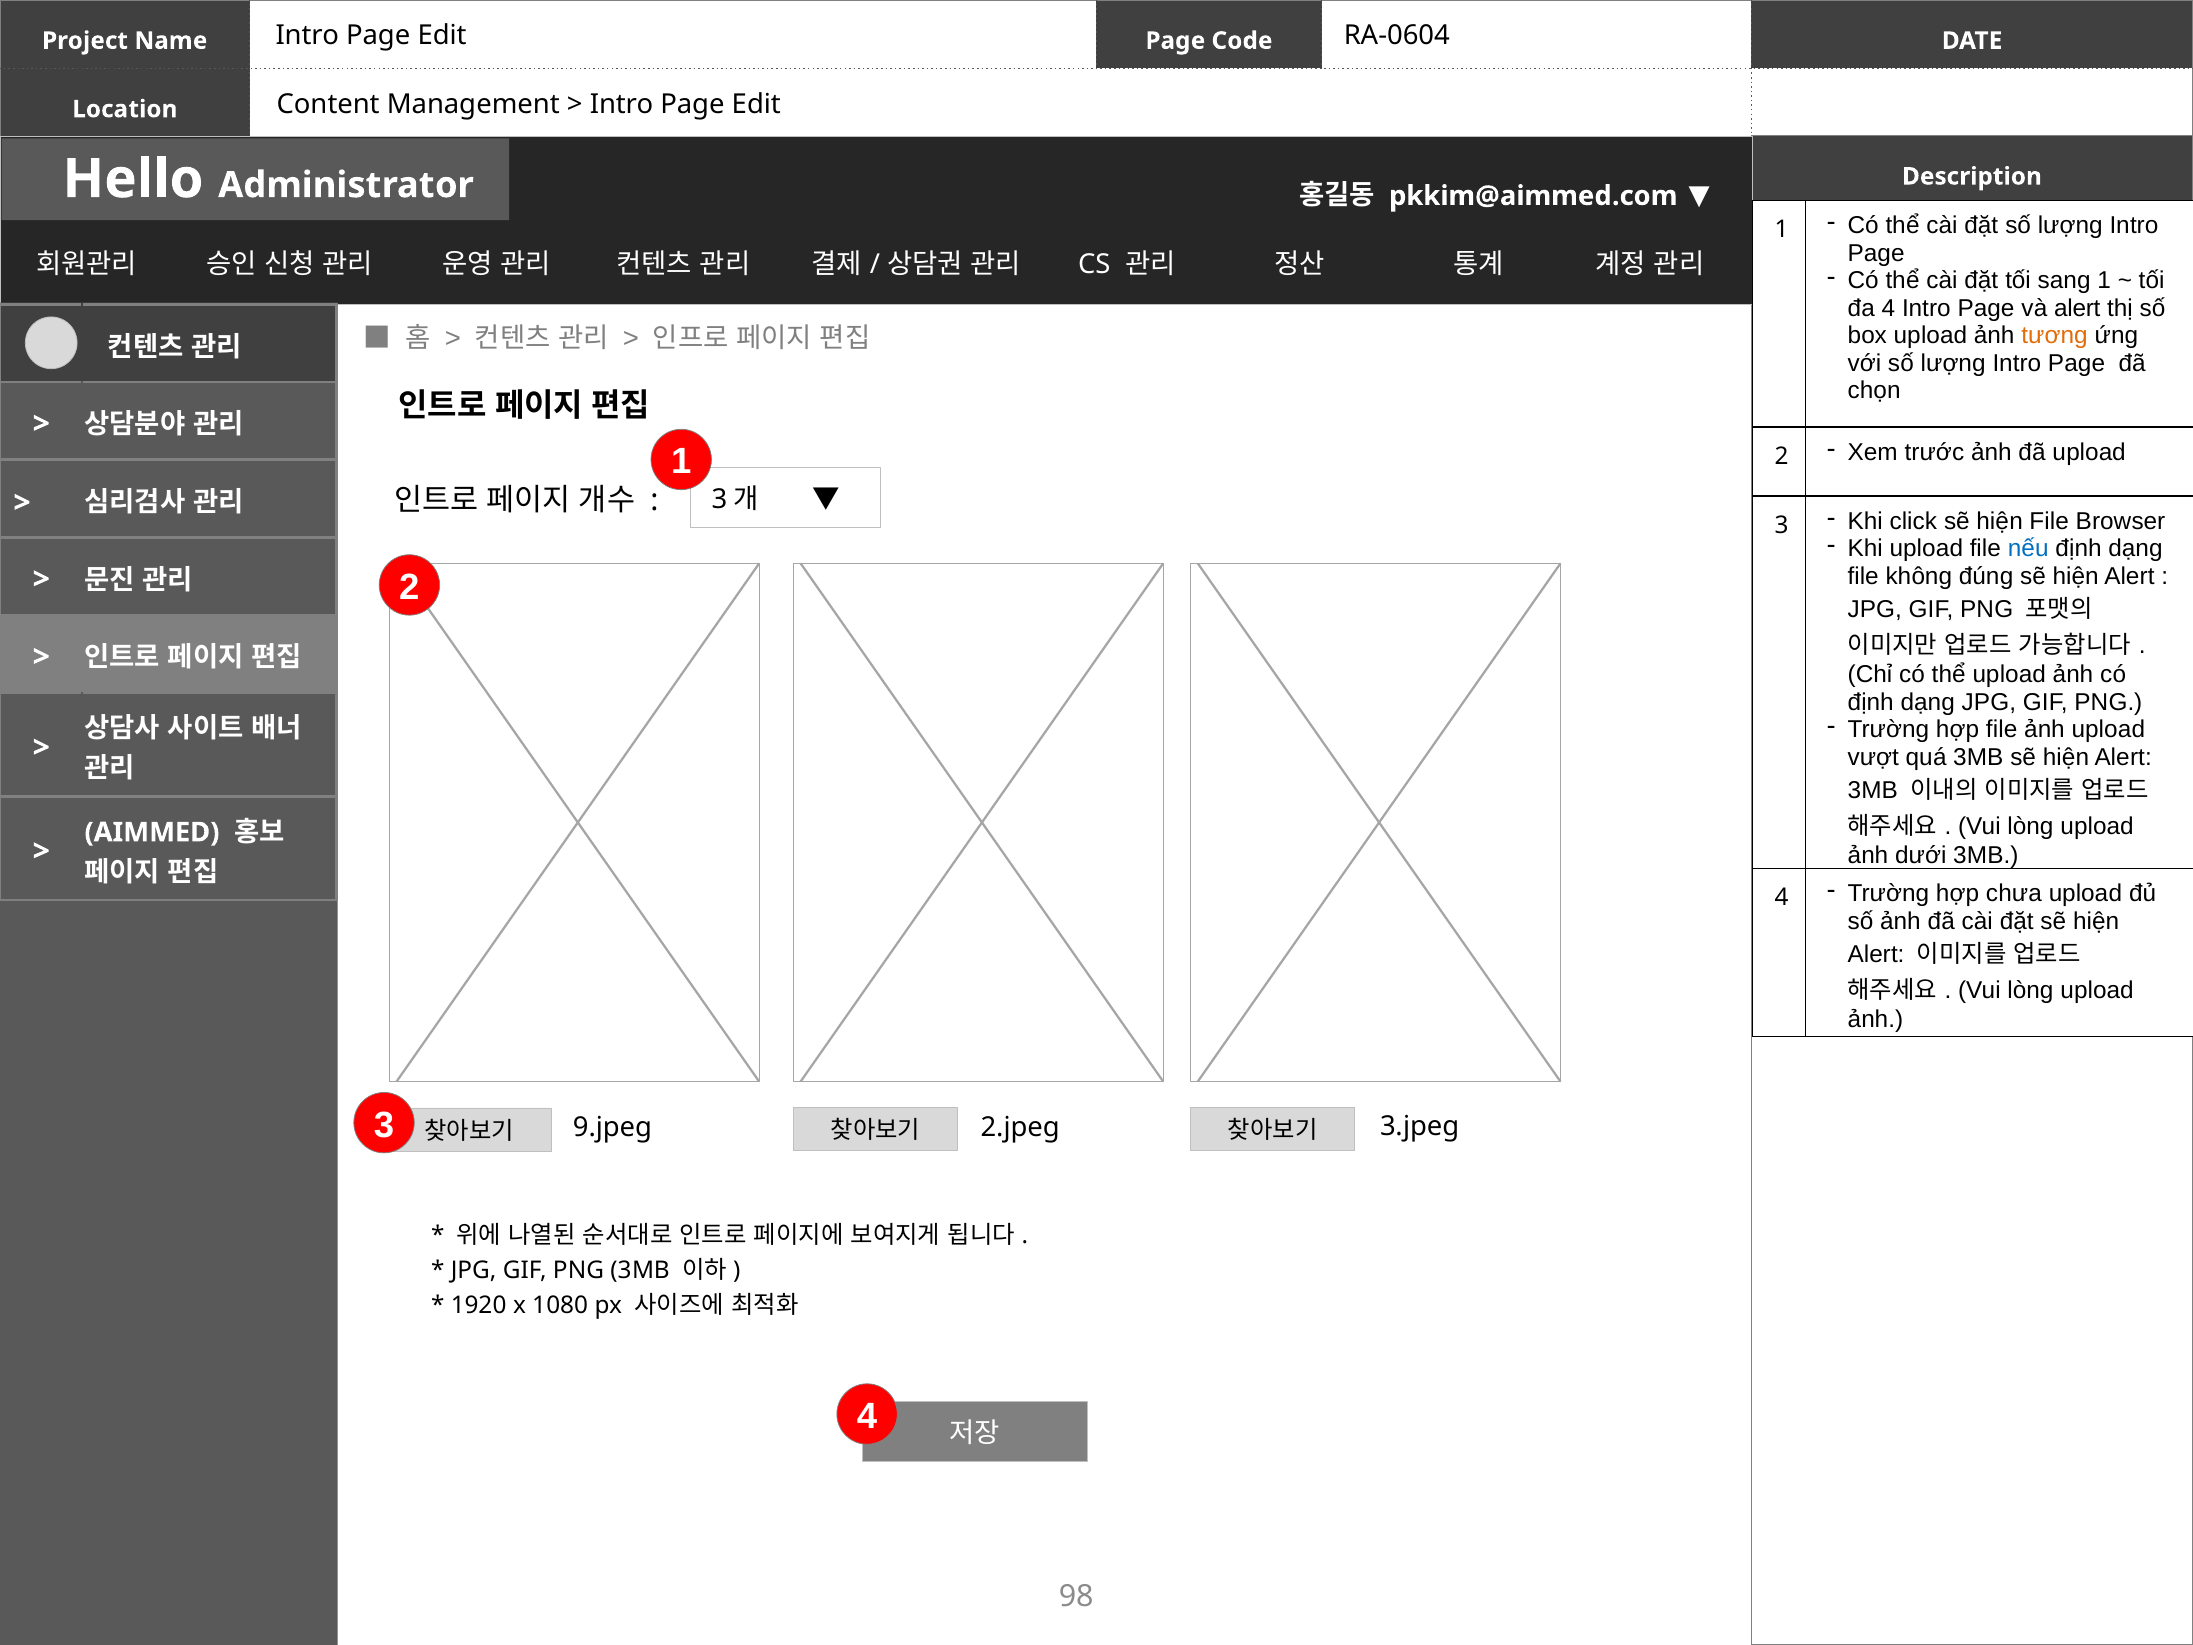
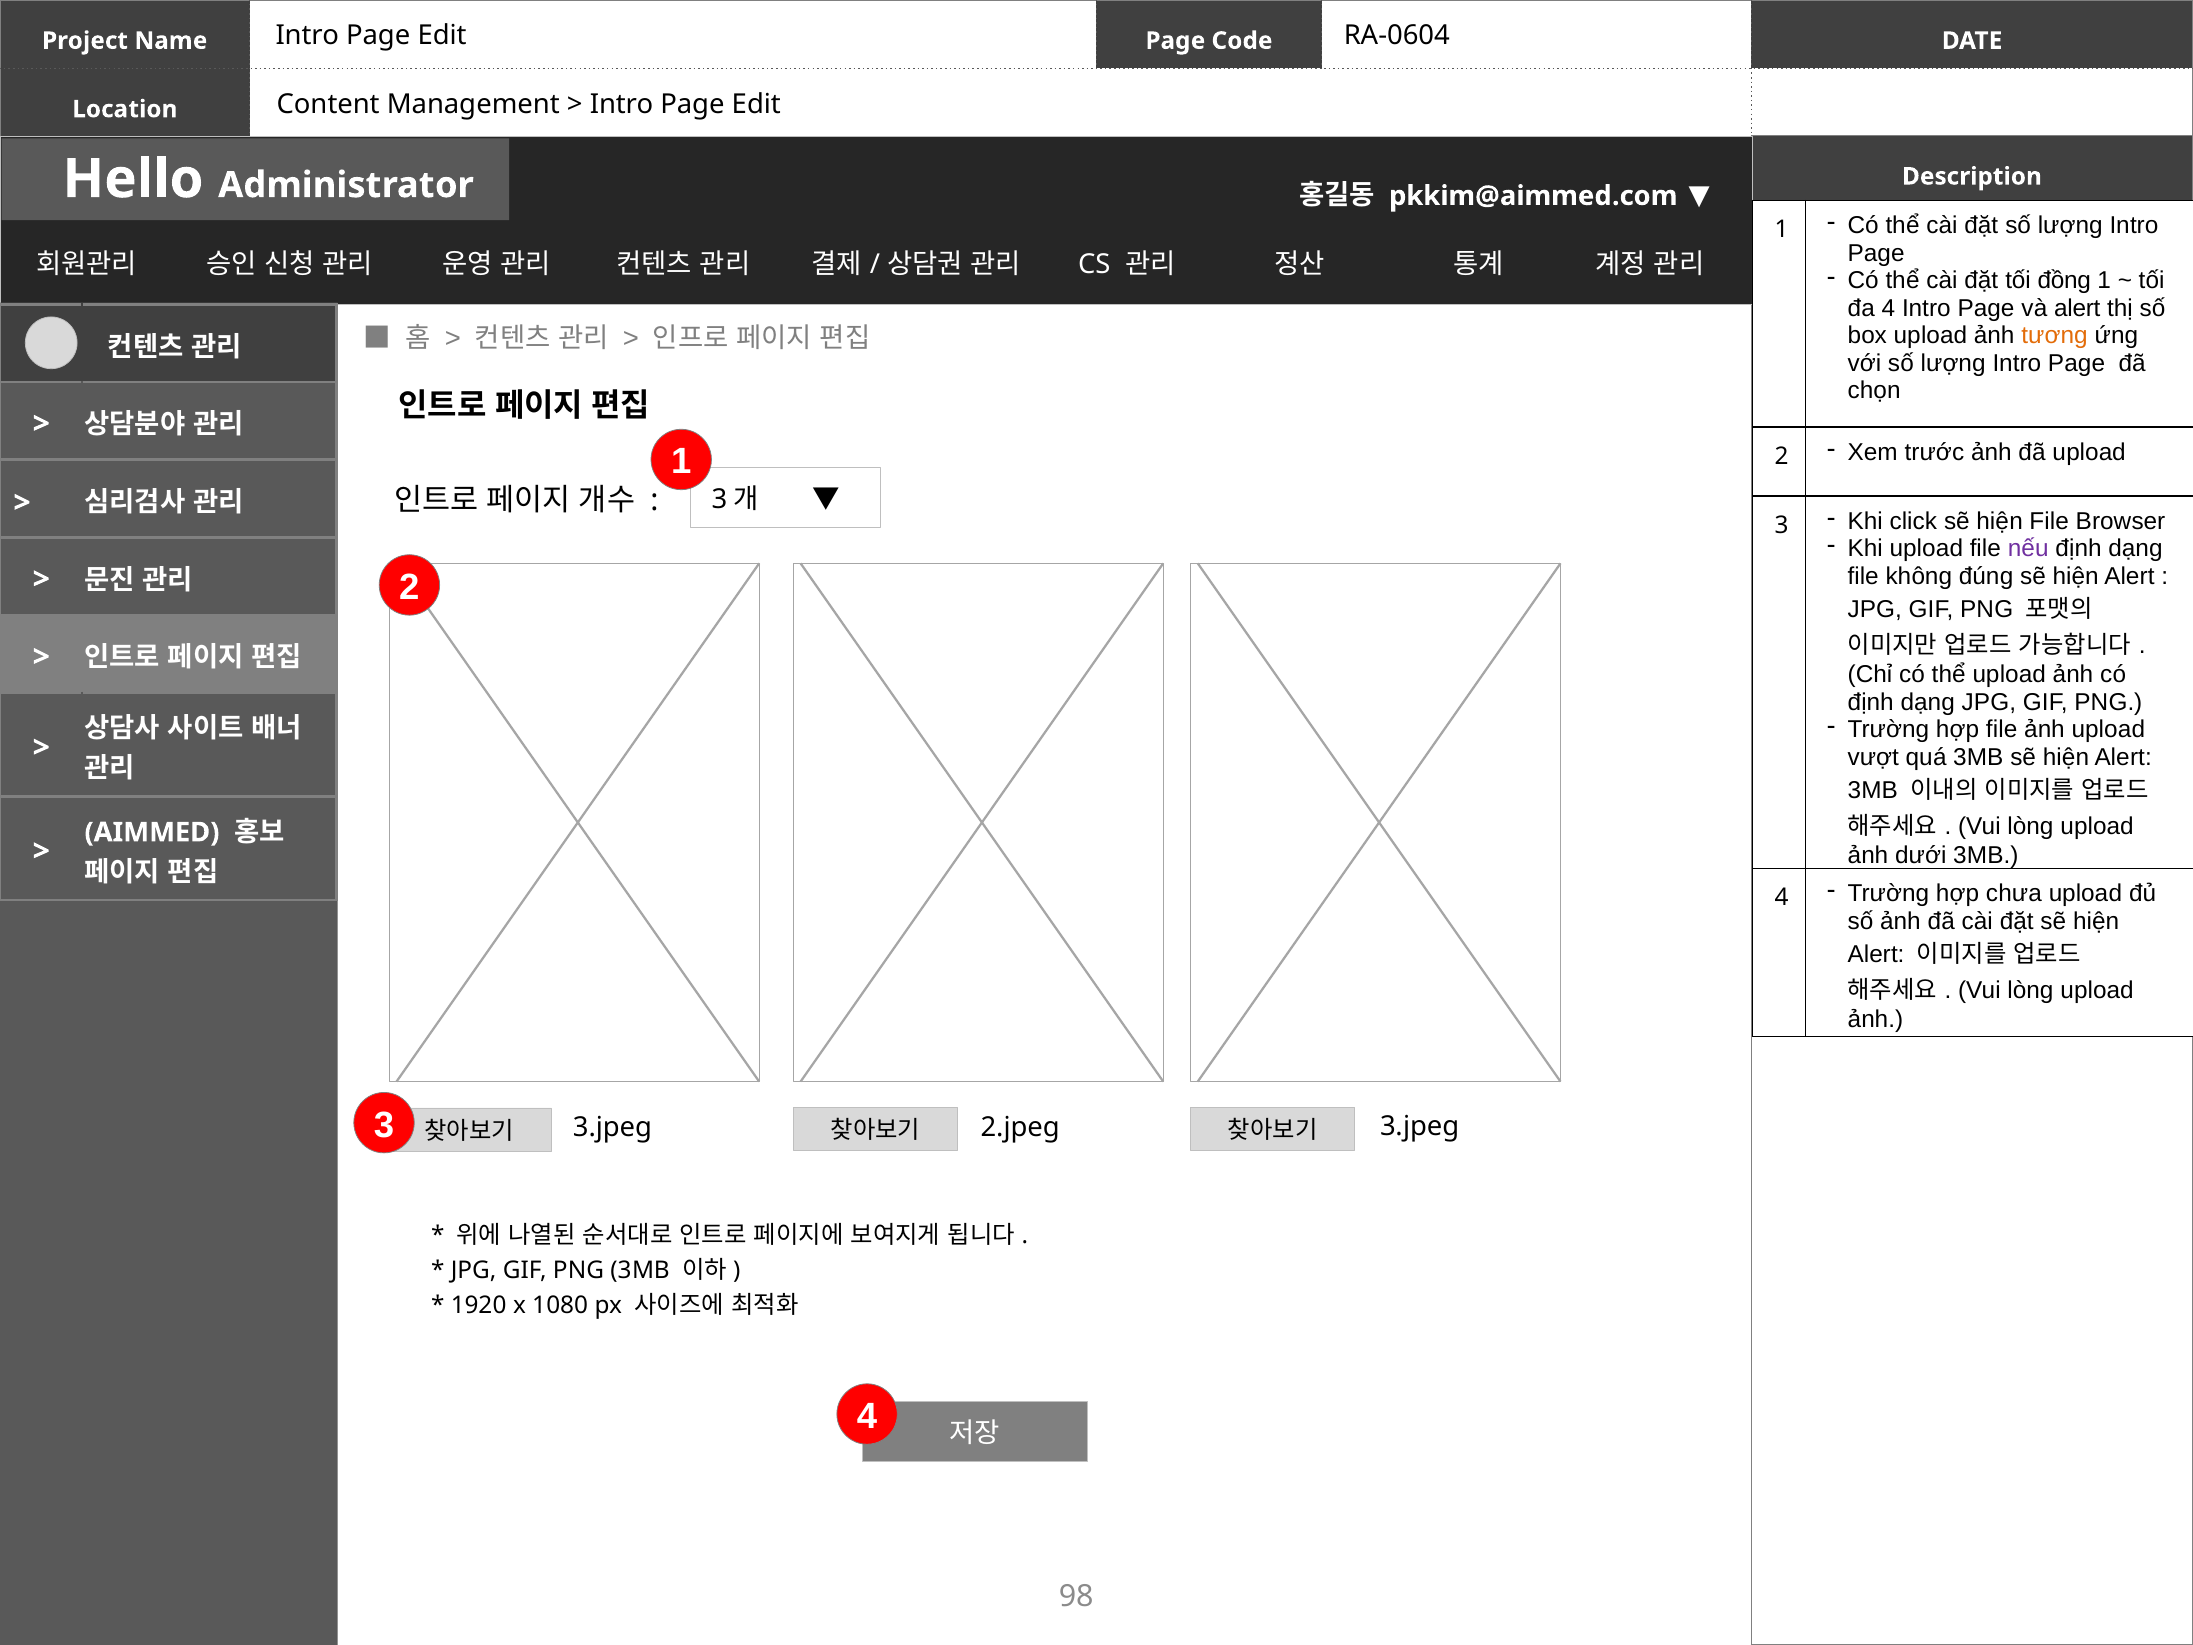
sang: sang -> đồng
nếu colour: blue -> purple
9.jpeg at (612, 1128): 9.jpeg -> 3.jpeg
